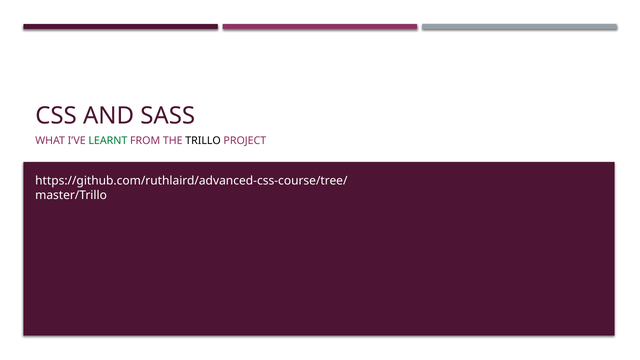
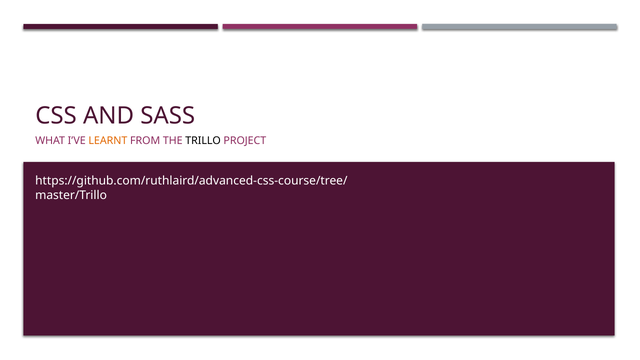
LEARNT colour: green -> orange
